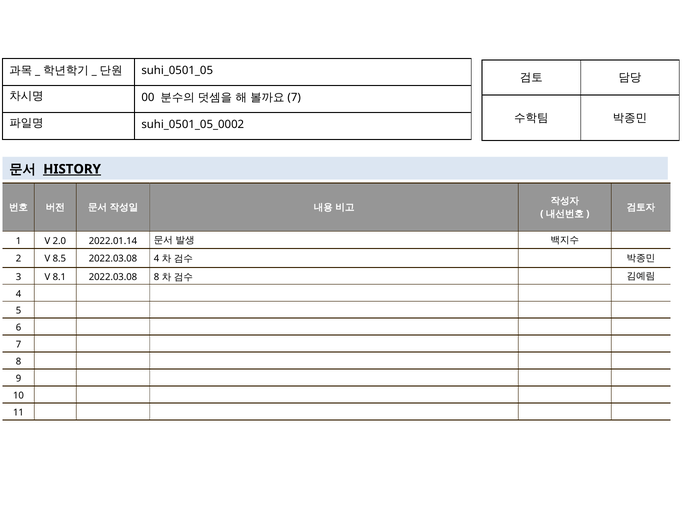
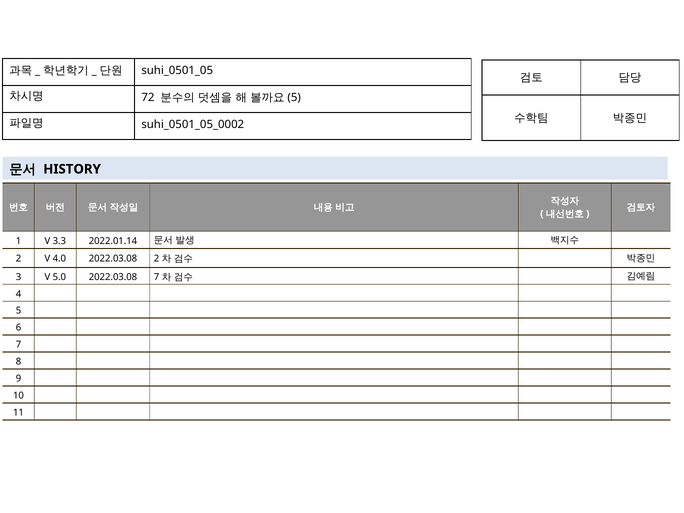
00: 00 -> 72
7 at (294, 97): 7 -> 5
HISTORY underline: present -> none
2.0: 2.0 -> 3.3
8.5: 8.5 -> 4.0
2022.03.08 4: 4 -> 2
8.1: 8.1 -> 5.0
2022.03.08 8: 8 -> 7
